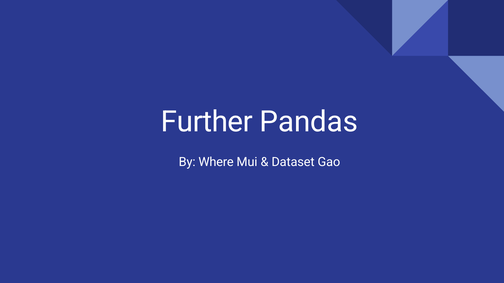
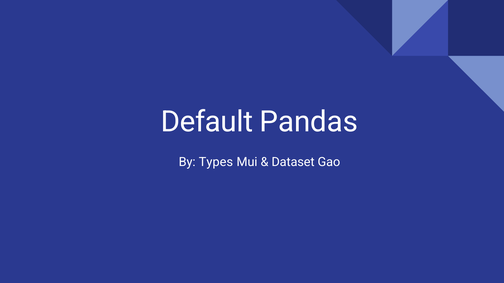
Further: Further -> Default
Where: Where -> Types
